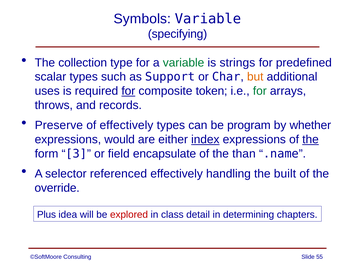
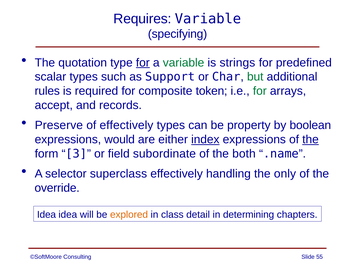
Symbols: Symbols -> Requires
collection: collection -> quotation
for at (143, 63) underline: none -> present
but colour: orange -> green
uses: uses -> rules
for at (128, 91) underline: present -> none
throws: throws -> accept
program: program -> property
whether: whether -> boolean
encapsulate: encapsulate -> subordinate
than: than -> both
referenced: referenced -> superclass
built: built -> only
Plus at (46, 215): Plus -> Idea
explored colour: red -> orange
